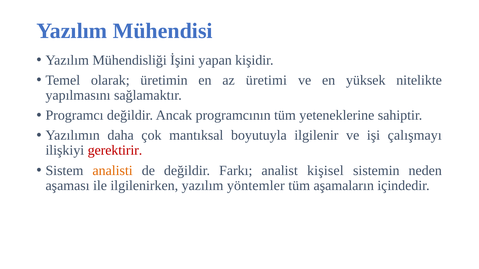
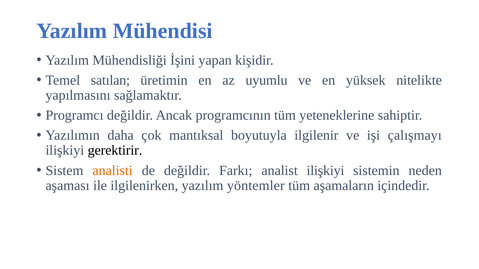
olarak: olarak -> satılan
üretimi: üretimi -> uyumlu
gerektirir colour: red -> black
analist kişisel: kişisel -> ilişkiyi
